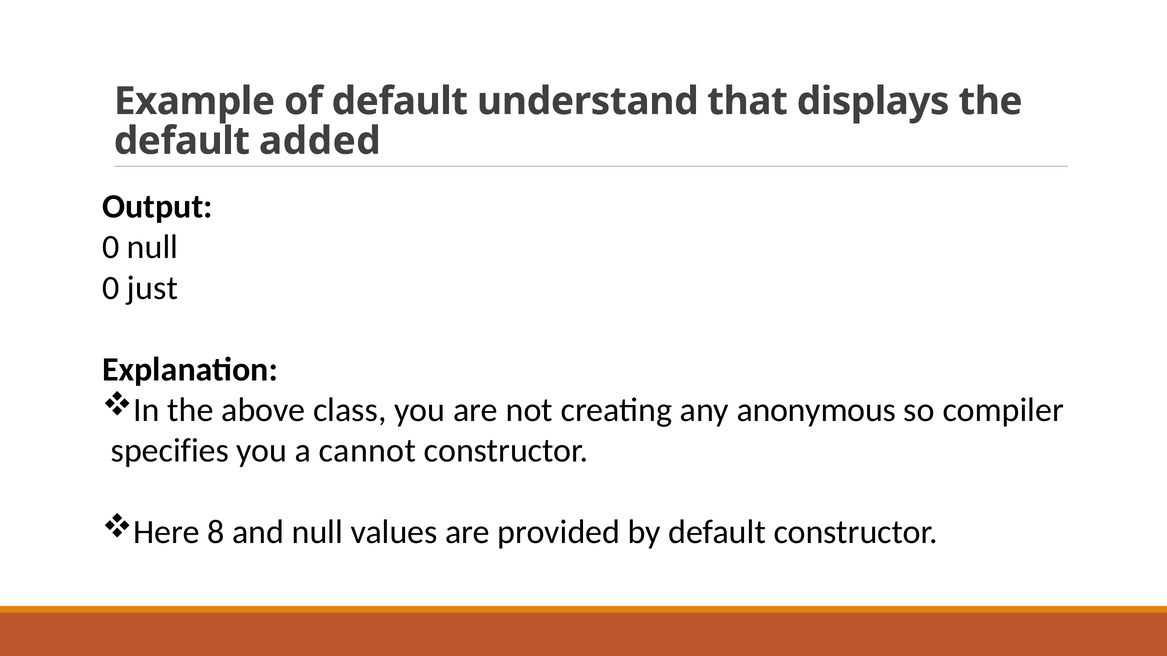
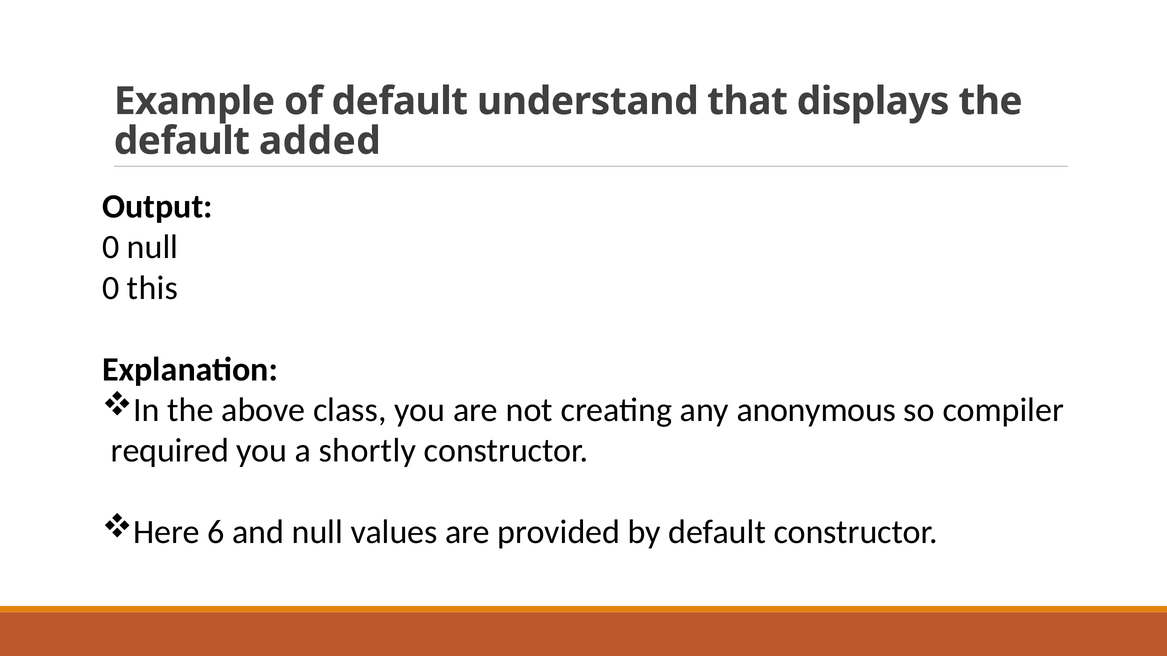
just: just -> this
specifies: specifies -> required
cannot: cannot -> shortly
8: 8 -> 6
